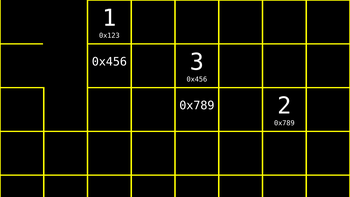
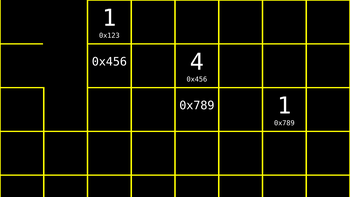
3: 3 -> 4
0x789 2: 2 -> 1
